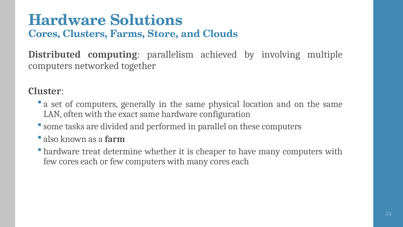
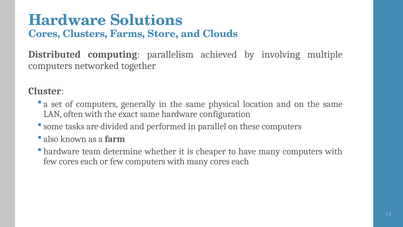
treat: treat -> team
